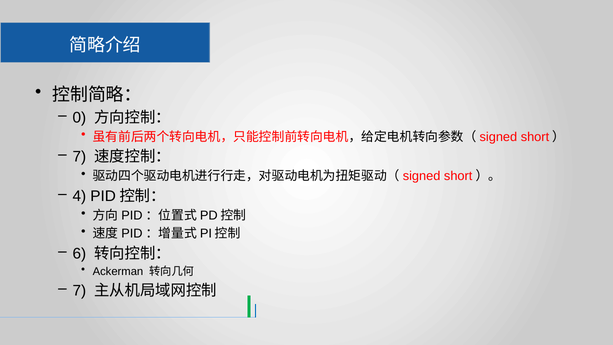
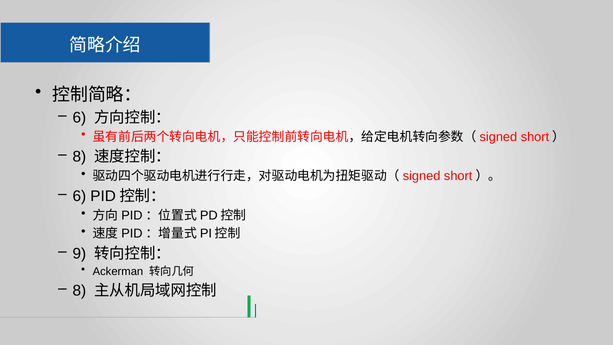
0 at (79, 118): 0 -> 6
7 at (79, 157): 7 -> 8
4 at (79, 196): 4 -> 6
6: 6 -> 9
7 at (79, 291): 7 -> 8
